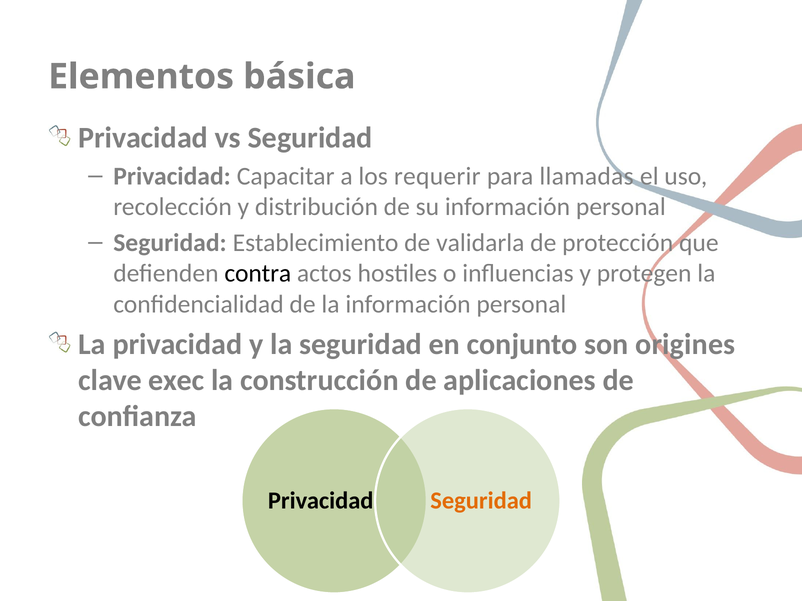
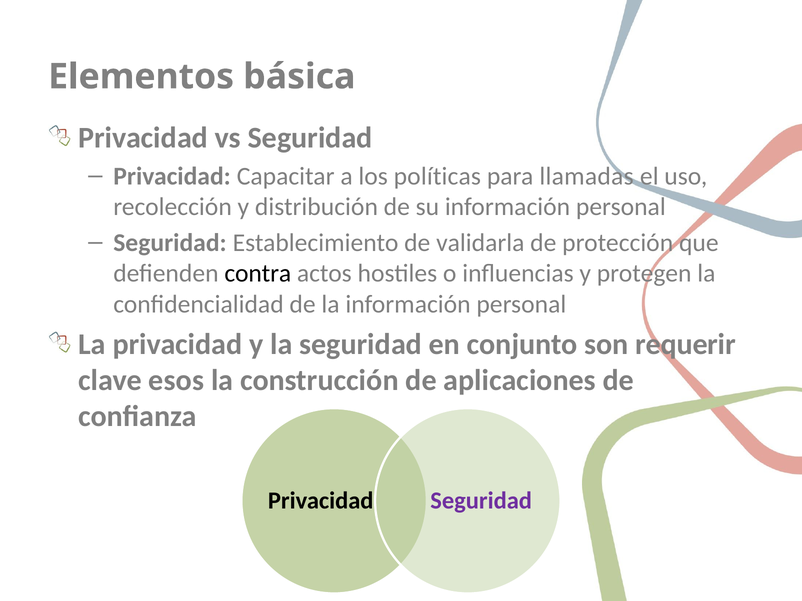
requerir: requerir -> políticas
origines: origines -> requerir
exec: exec -> esos
Seguridad at (481, 501) colour: orange -> purple
